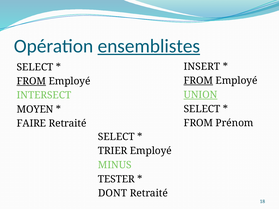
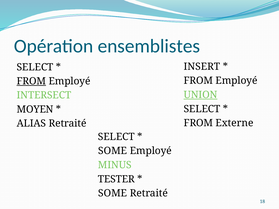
ensemblistes underline: present -> none
FROM at (198, 81) underline: present -> none
Prénom: Prénom -> Externe
FAIRE: FAIRE -> ALIAS
TRIER at (113, 151): TRIER -> SOME
DONT at (113, 193): DONT -> SOME
